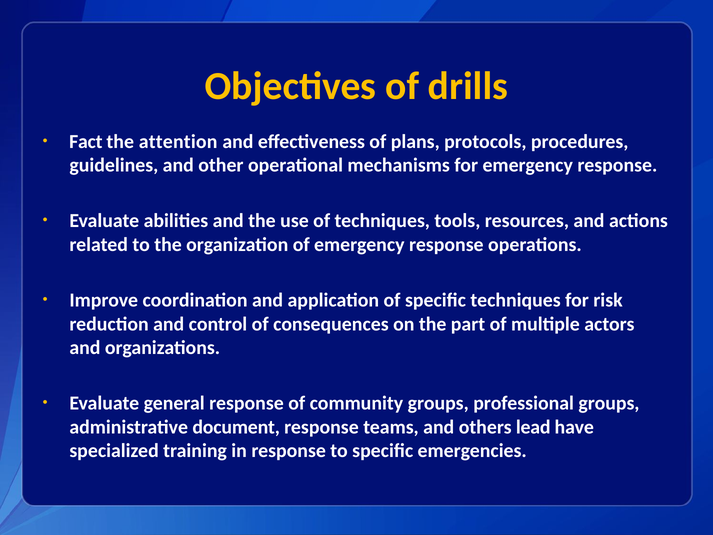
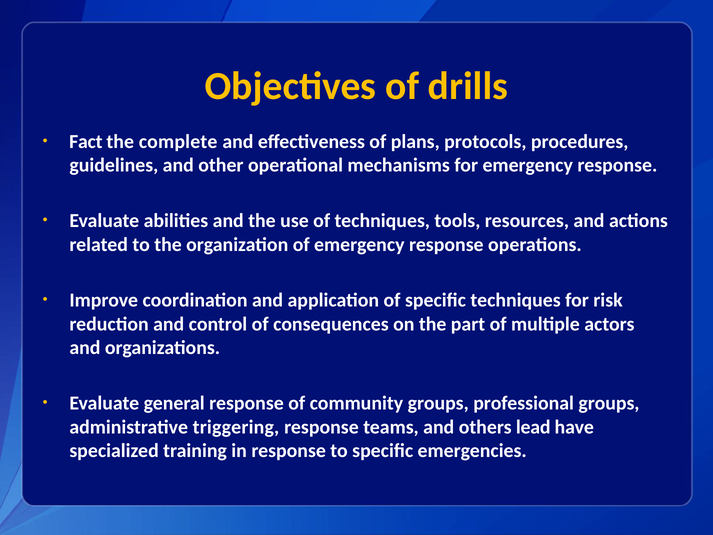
attention: attention -> complete
document: document -> triggering
